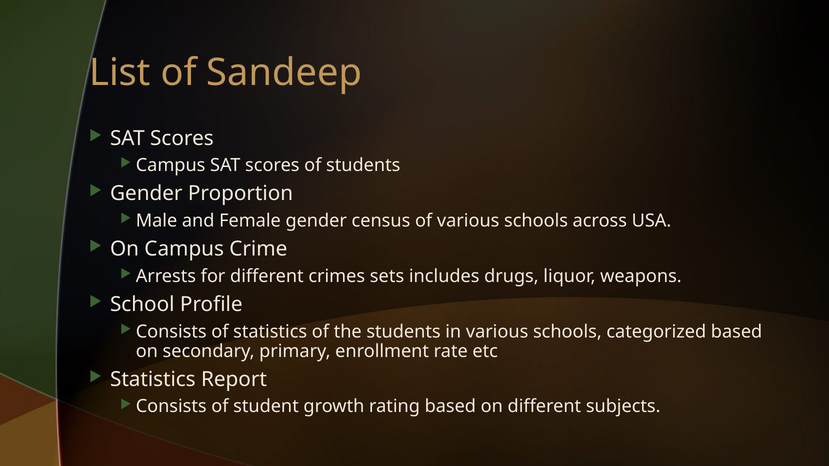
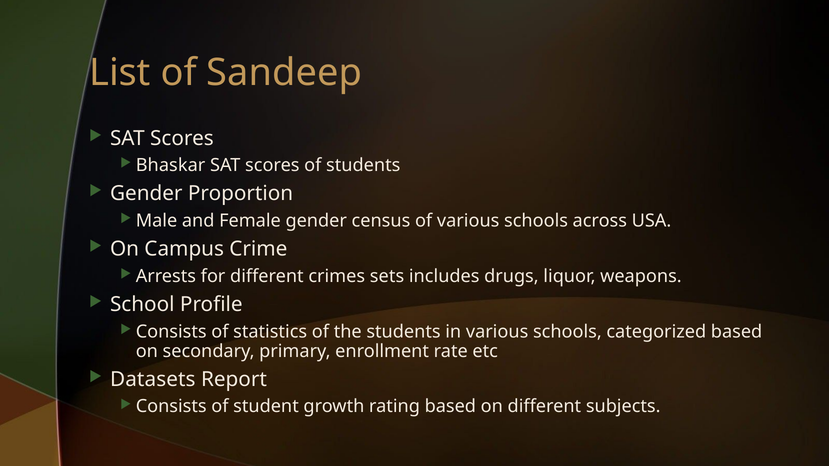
Campus at (171, 166): Campus -> Bhaskar
Statistics at (153, 380): Statistics -> Datasets
